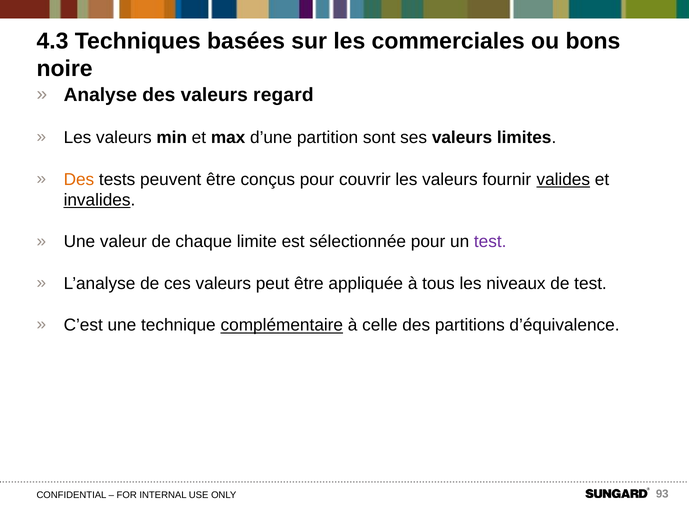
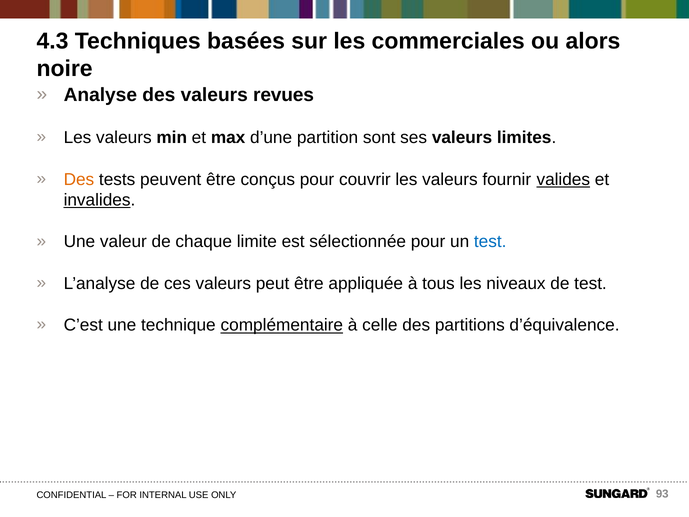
bons: bons -> alors
regard: regard -> revues
test at (490, 242) colour: purple -> blue
